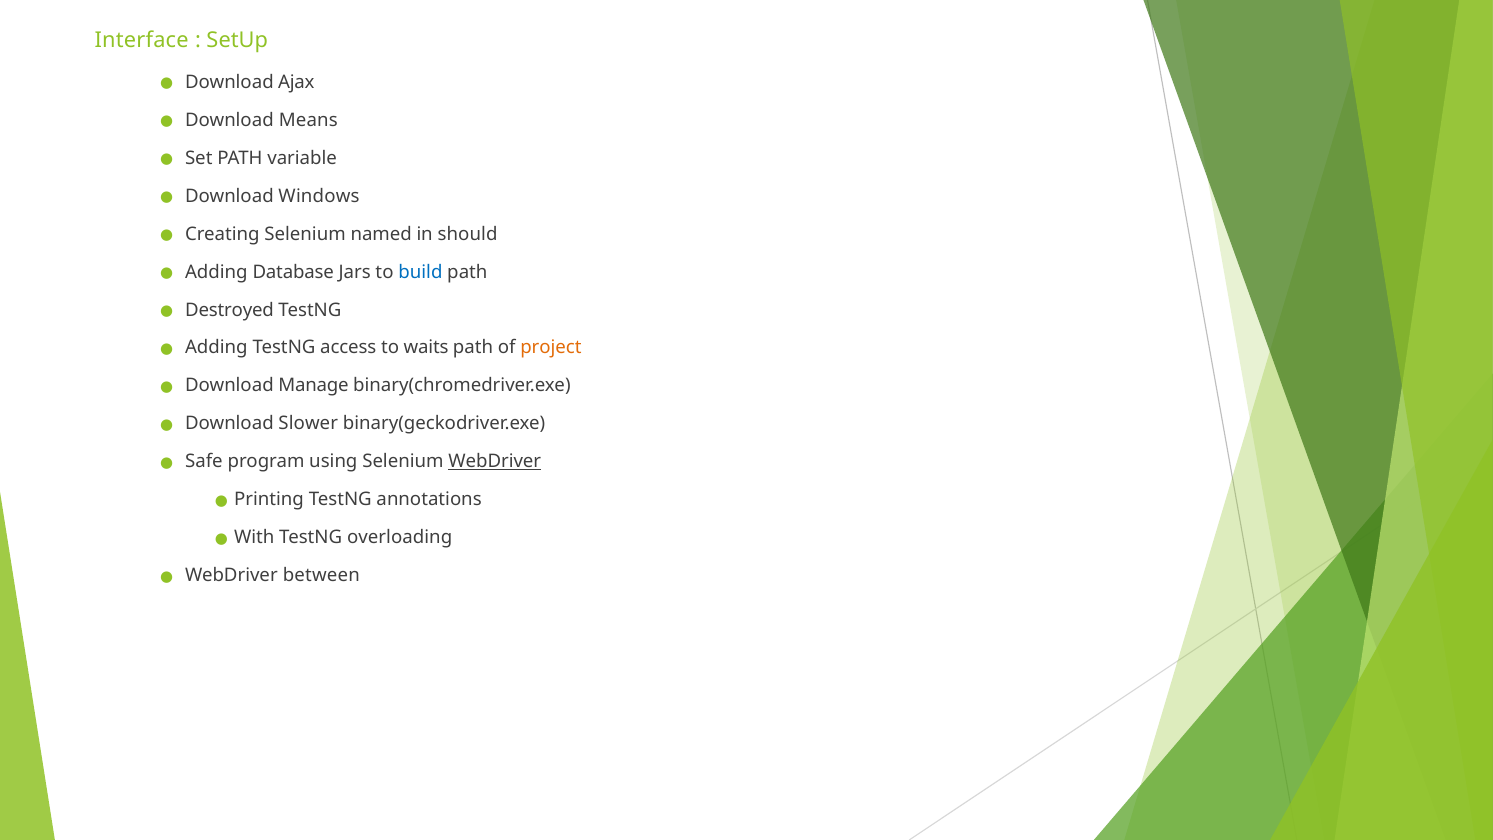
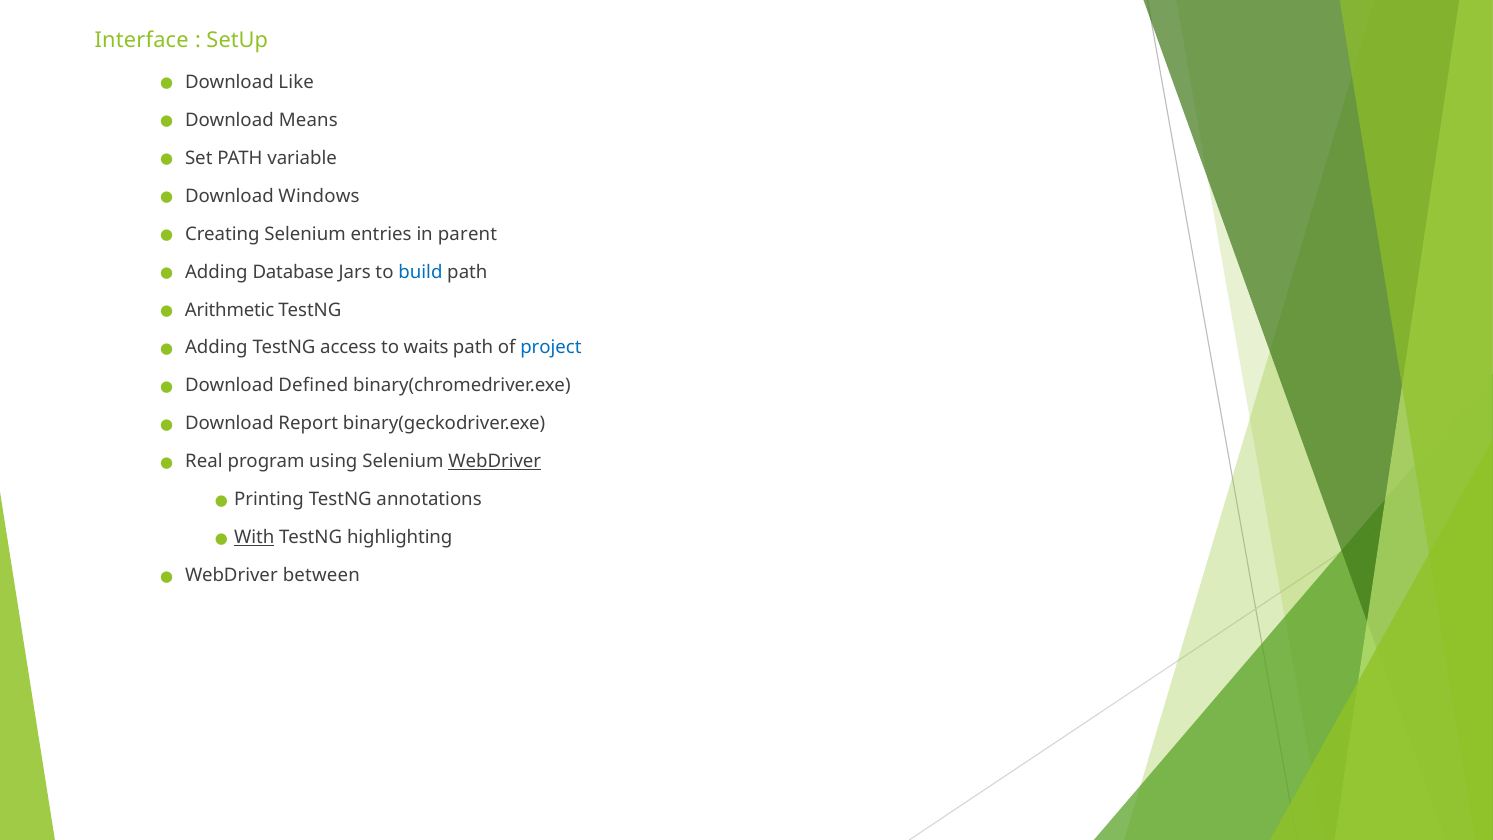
Ajax: Ajax -> Like
named: named -> entries
should: should -> parent
Destroyed: Destroyed -> Arithmetic
project colour: orange -> blue
Manage: Manage -> Defined
Slower: Slower -> Report
Safe: Safe -> Real
With underline: none -> present
overloading: overloading -> highlighting
